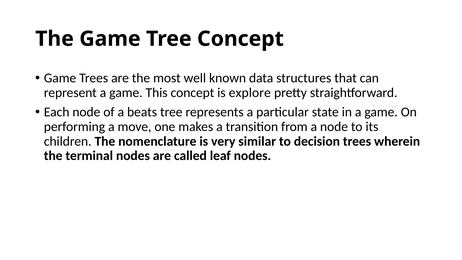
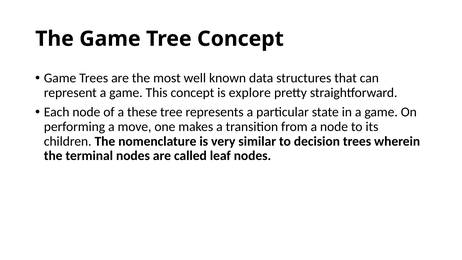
beats: beats -> these
